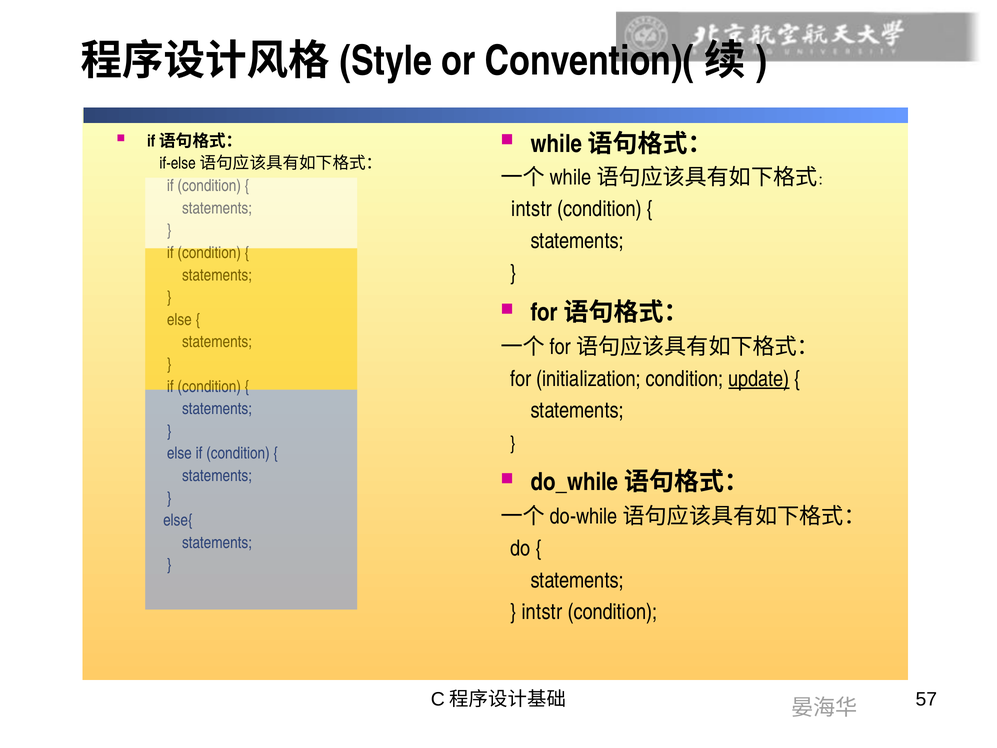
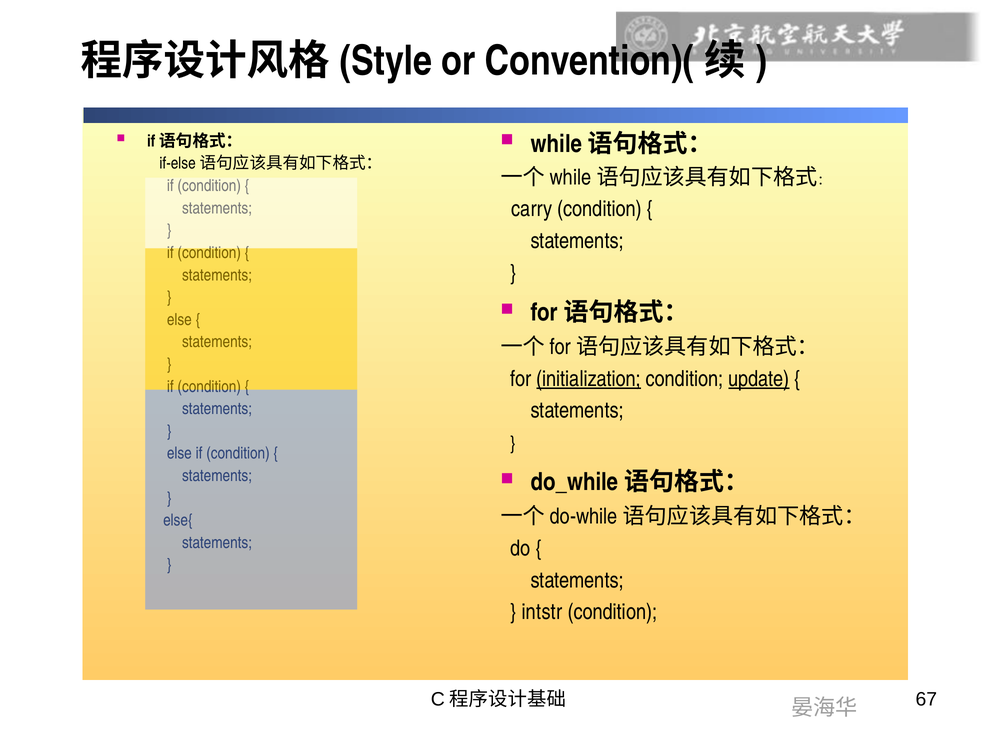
intstr at (532, 209): intstr -> carry
initialization underline: none -> present
57: 57 -> 67
